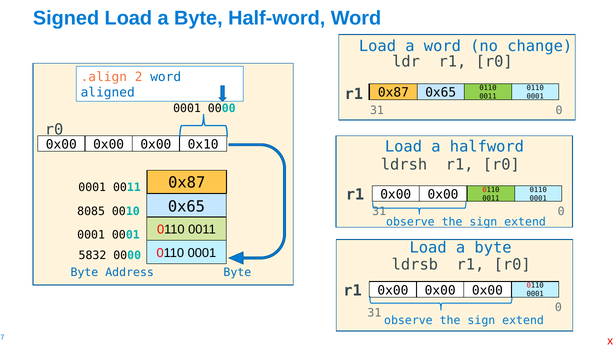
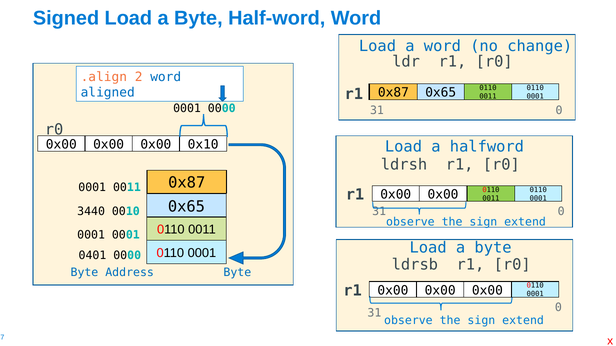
8085: 8085 -> 3440
5832: 5832 -> 0401
